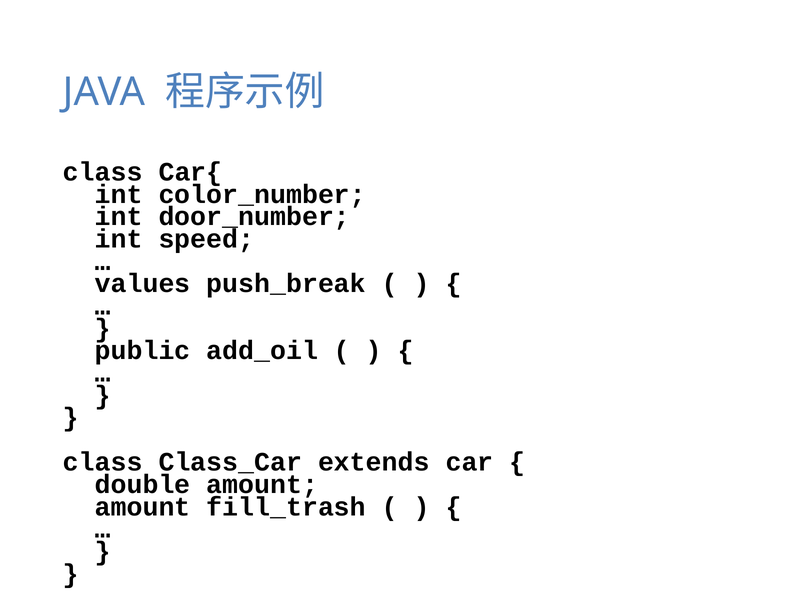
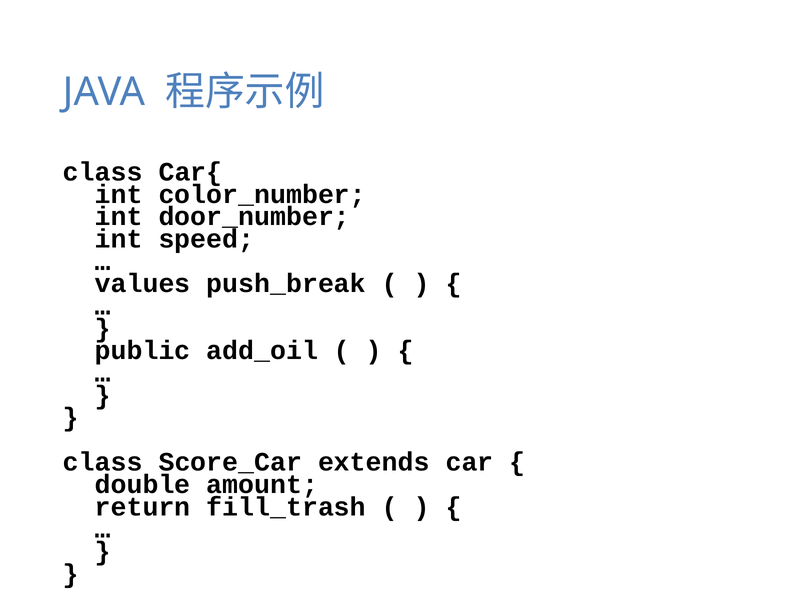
Class_Car: Class_Car -> Score_Car
amount at (143, 507): amount -> return
